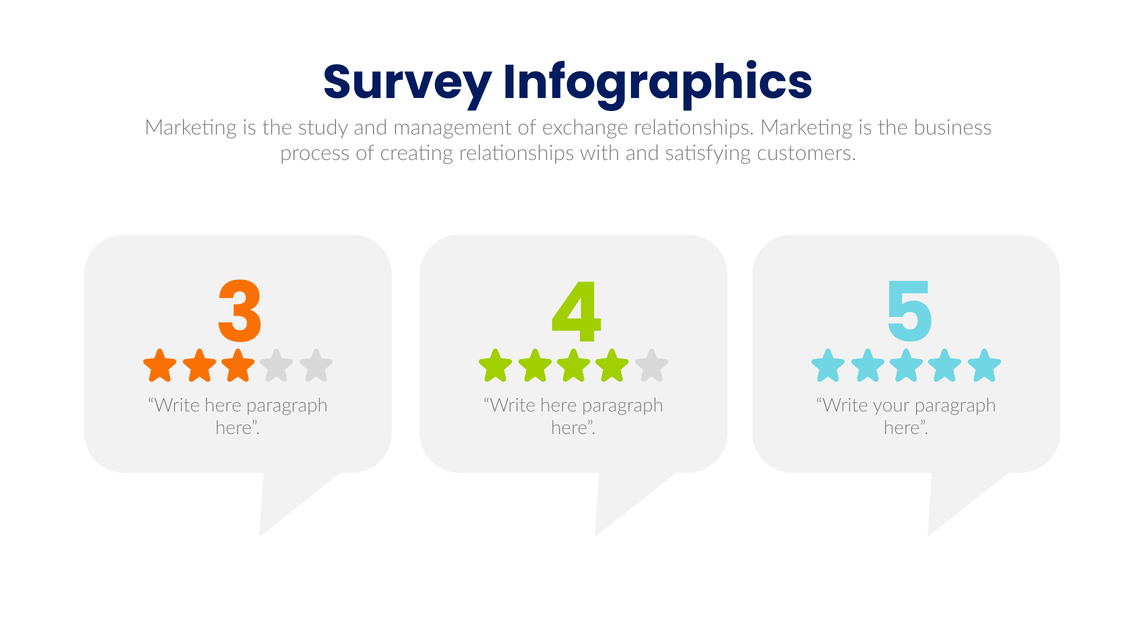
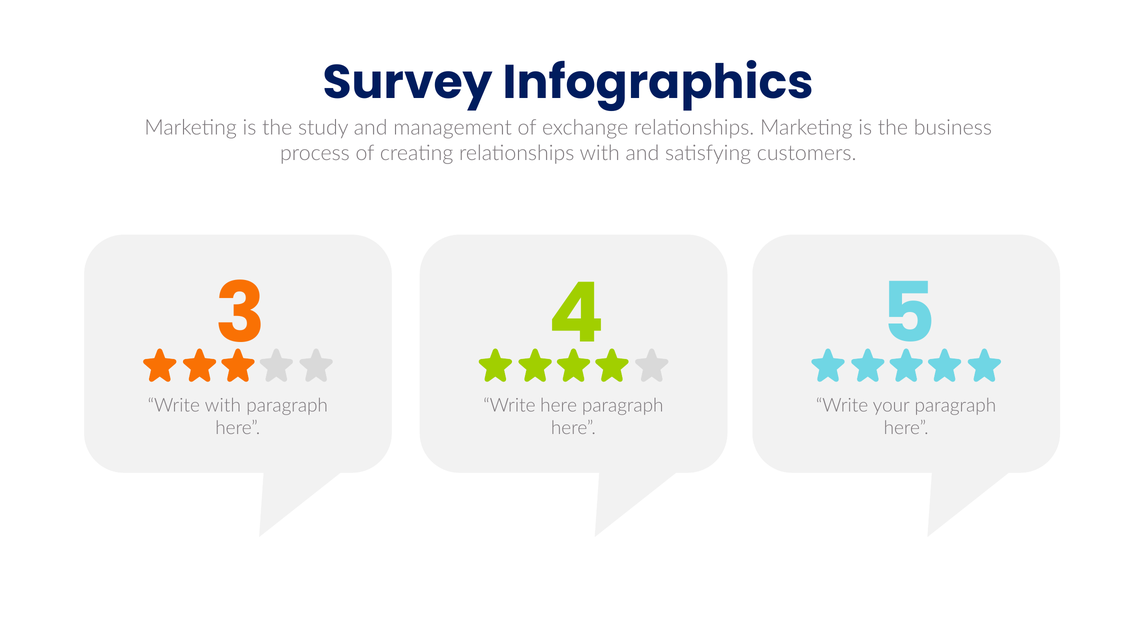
here at (223, 405): here -> with
